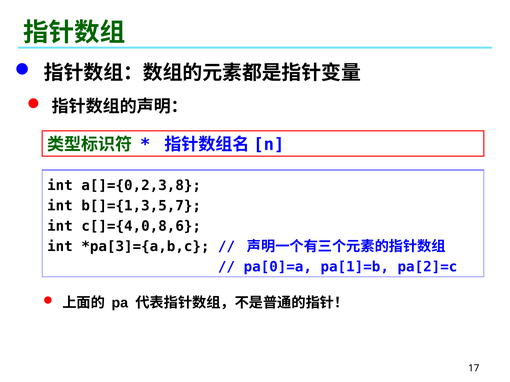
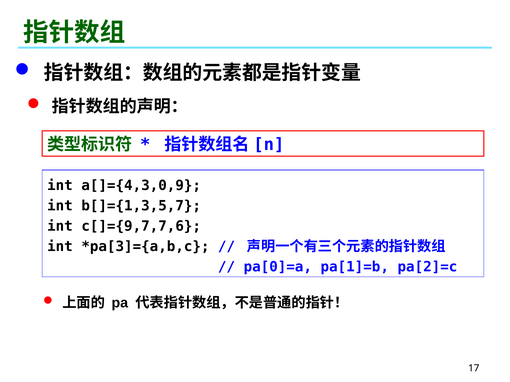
a[]={0,2,3,8: a[]={0,2,3,8 -> a[]={4,3,0,9
c[]={4,0,8,6: c[]={4,0,8,6 -> c[]={9,7,7,6
